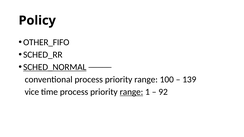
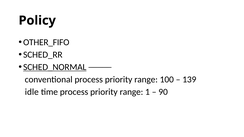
vice: vice -> idle
range at (131, 92) underline: present -> none
92: 92 -> 90
